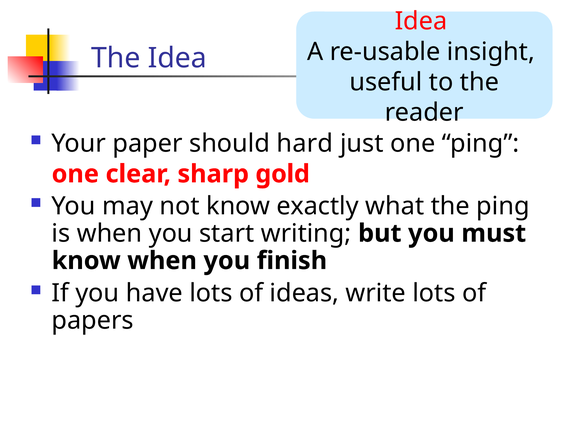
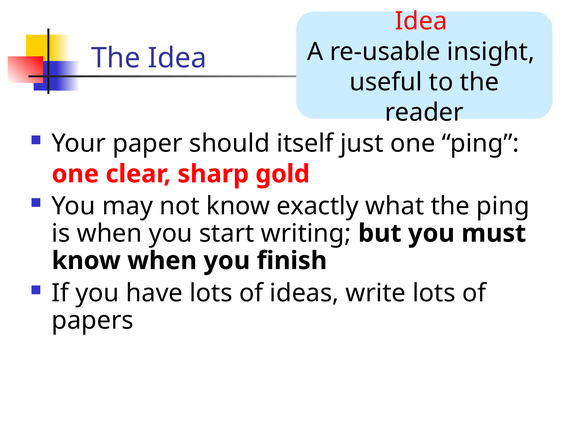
hard: hard -> itself
